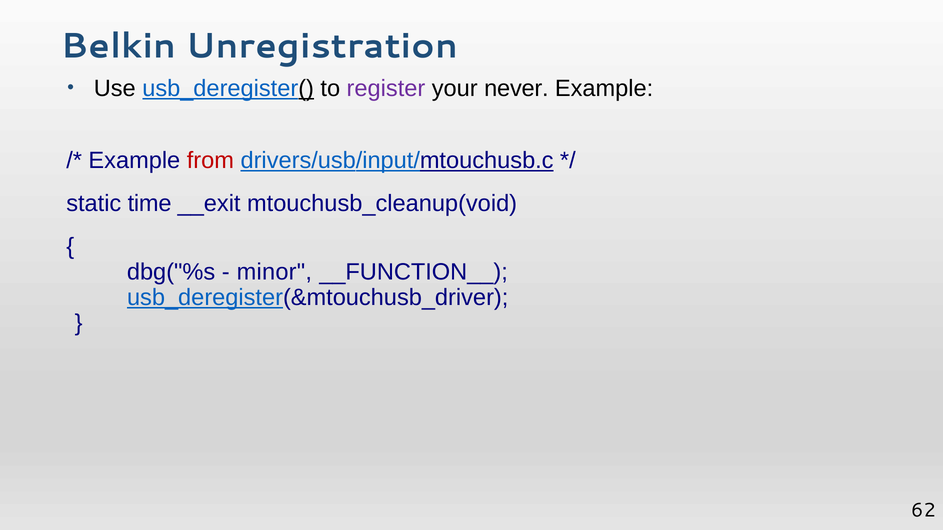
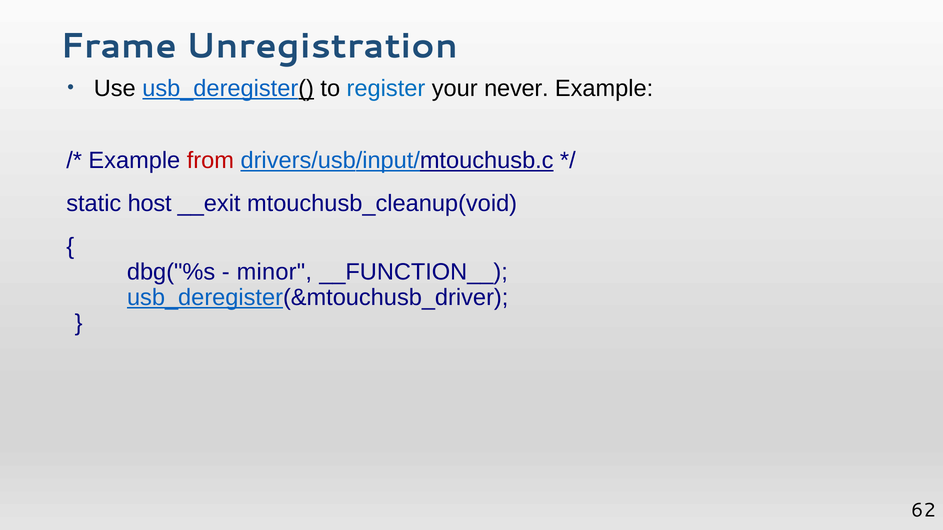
Belkin: Belkin -> Frame
register colour: purple -> blue
time: time -> host
